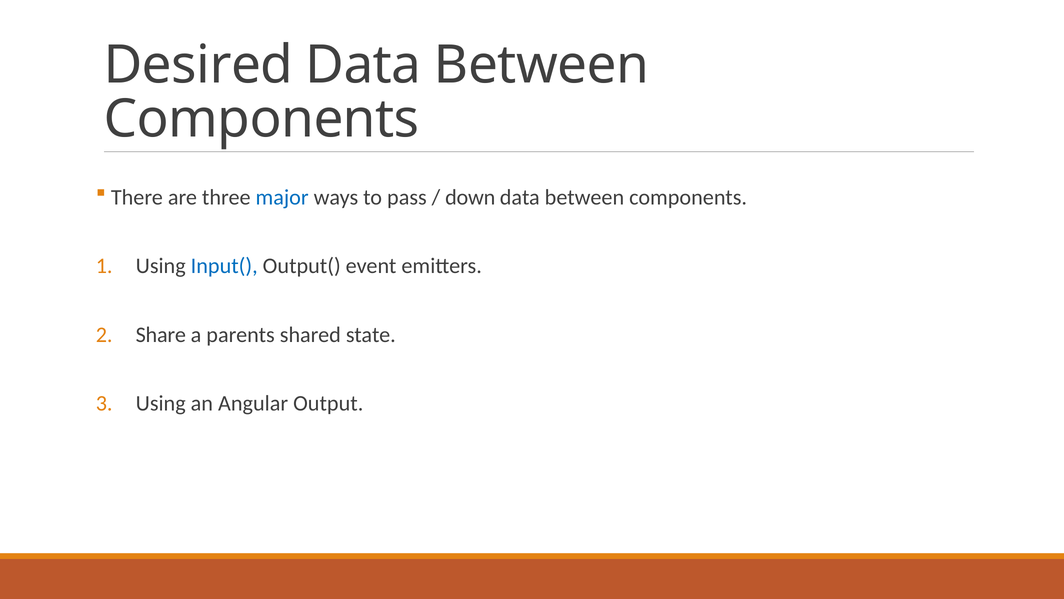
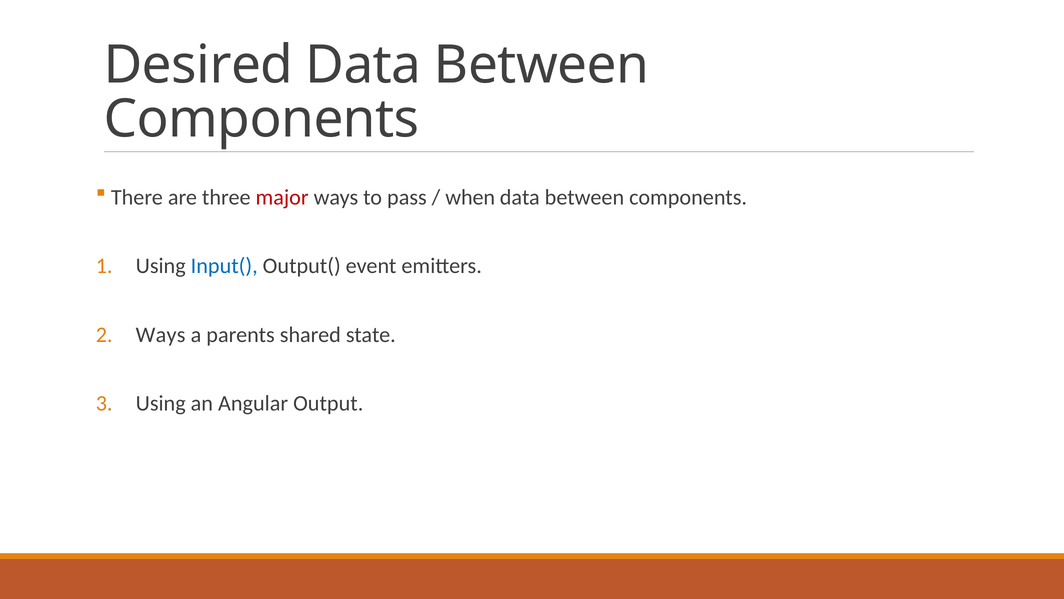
major colour: blue -> red
down: down -> when
Share at (161, 335): Share -> Ways
